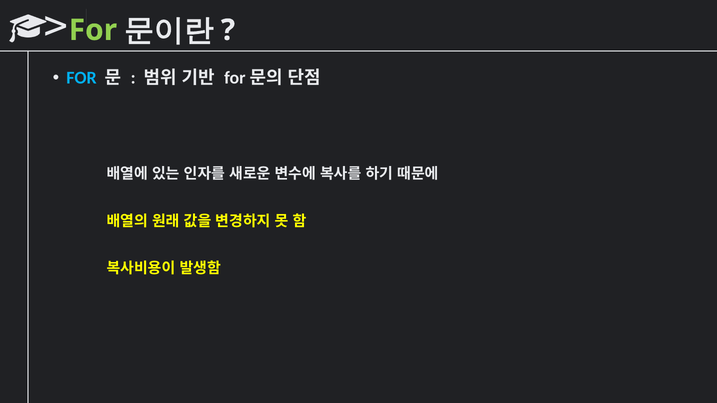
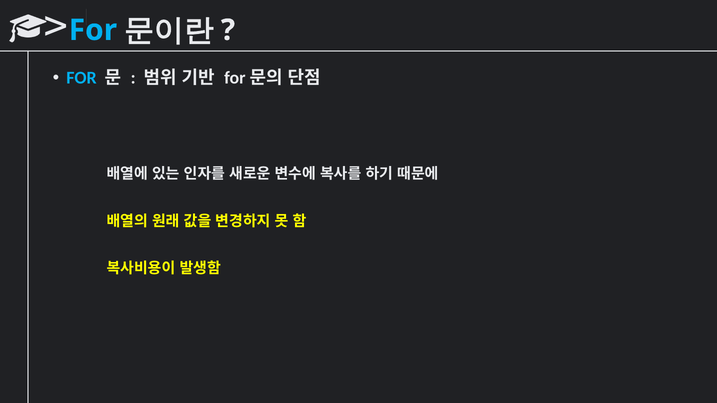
For at (93, 30) colour: light green -> light blue
